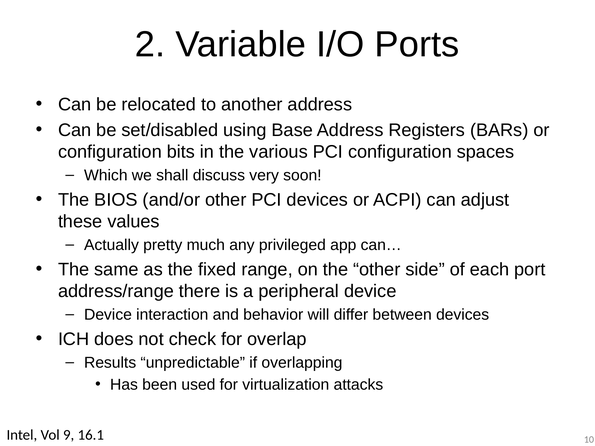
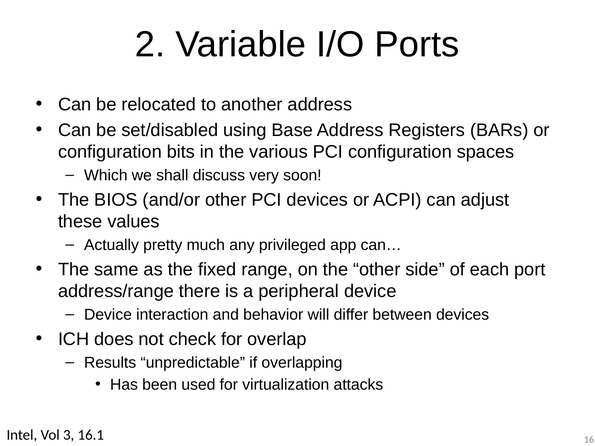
9: 9 -> 3
10: 10 -> 16
